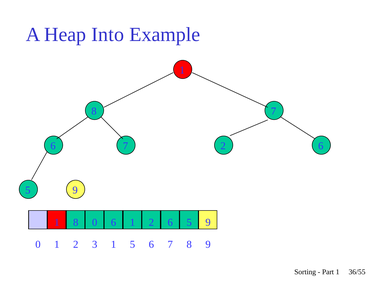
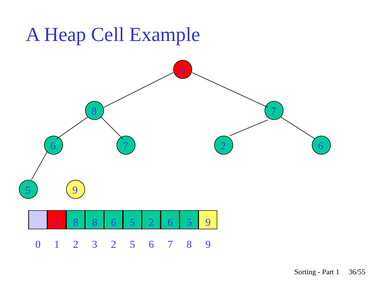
Into: Into -> Cell
8 0: 0 -> 8
1 at (132, 222): 1 -> 5
3 1: 1 -> 2
